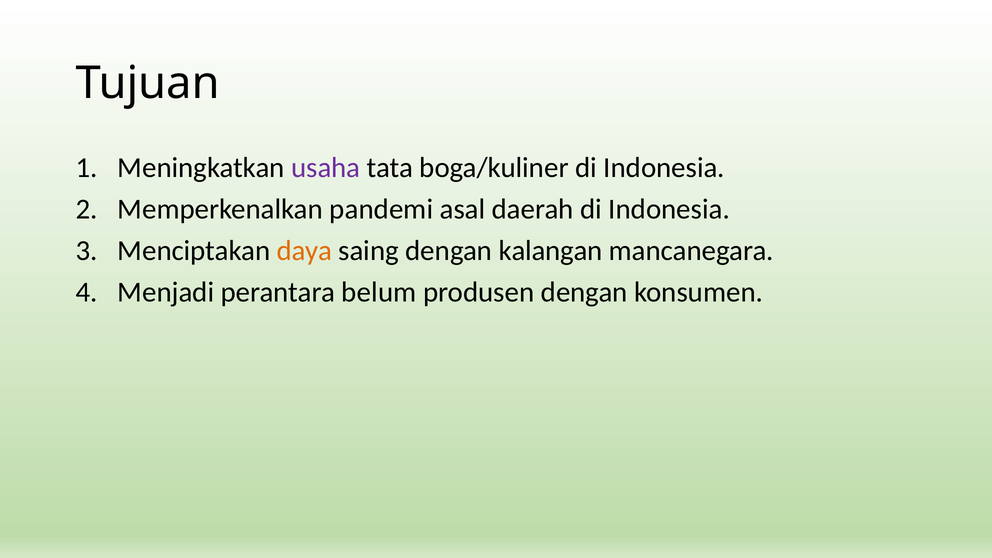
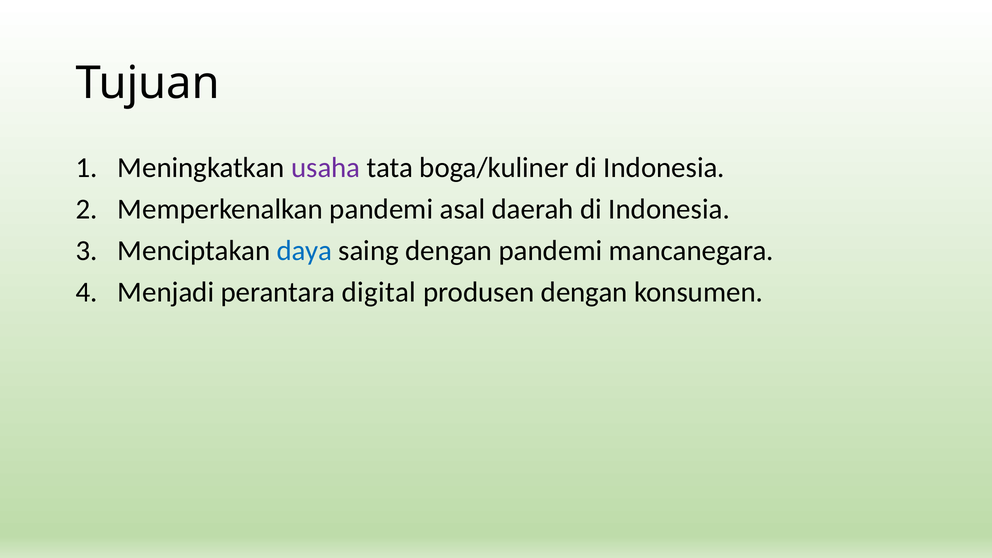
daya colour: orange -> blue
dengan kalangan: kalangan -> pandemi
belum: belum -> digital
